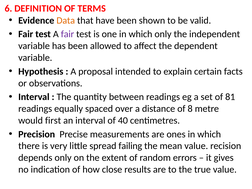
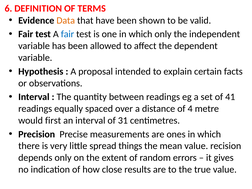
fair at (67, 34) colour: purple -> blue
81: 81 -> 41
8: 8 -> 4
40: 40 -> 31
failing: failing -> things
